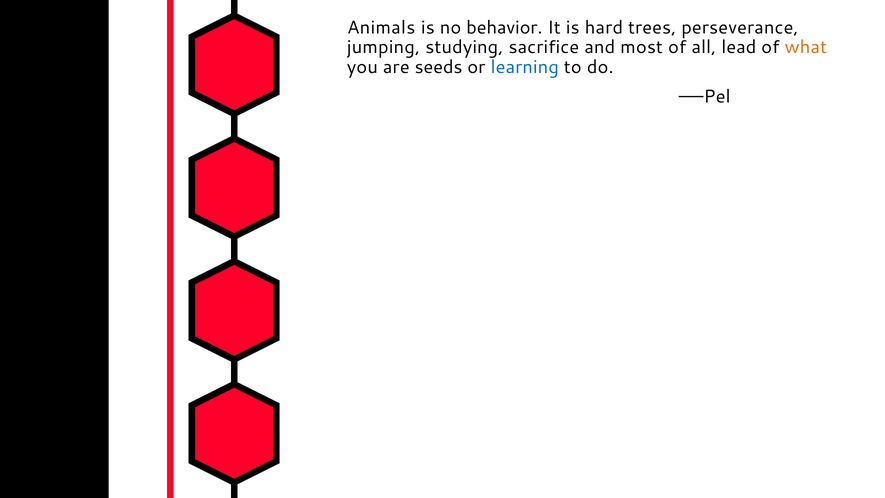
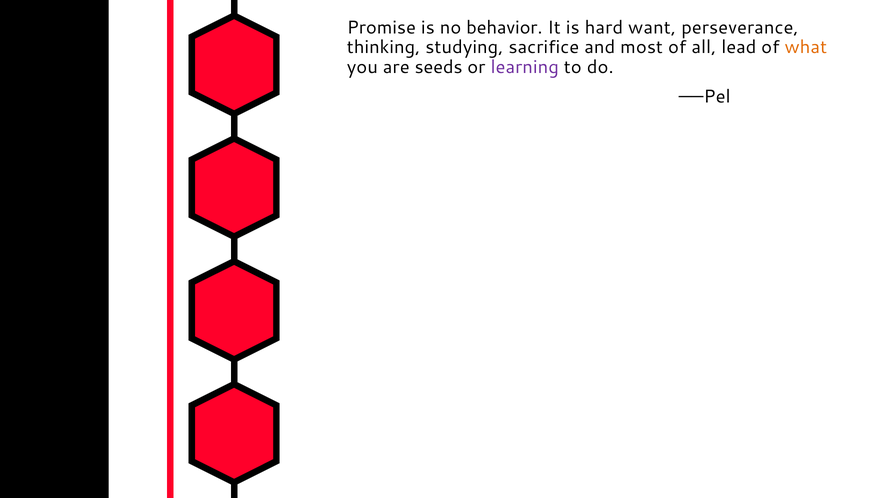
Animals: Animals -> Promise
trees: trees -> want
jumping: jumping -> thinking
learning colour: blue -> purple
